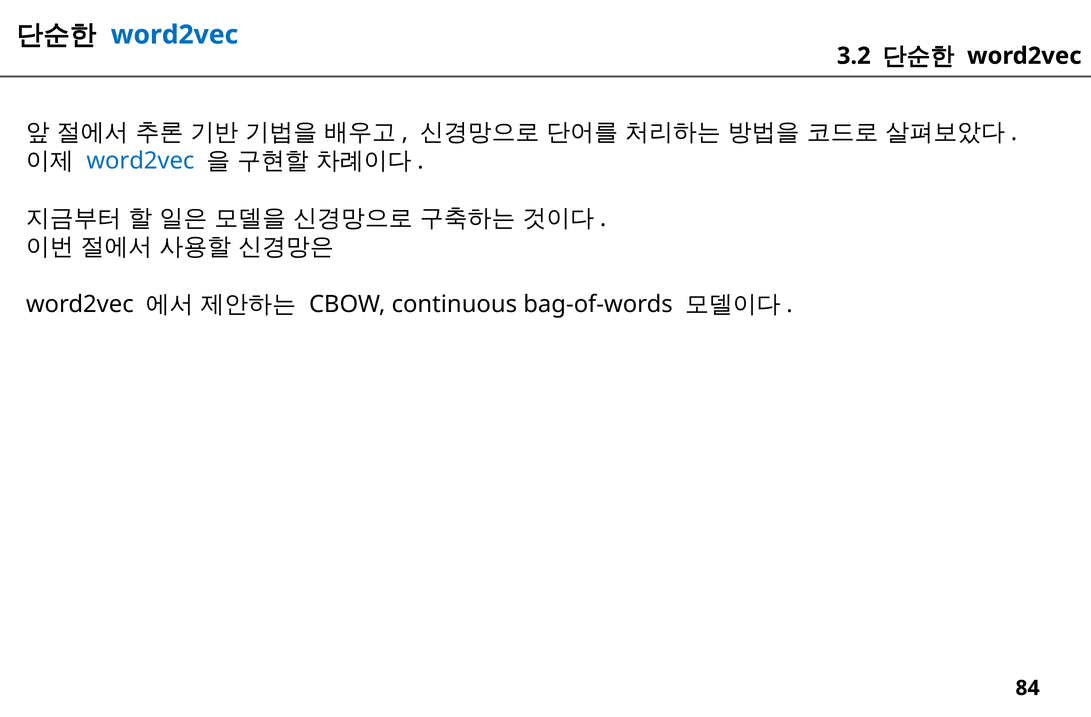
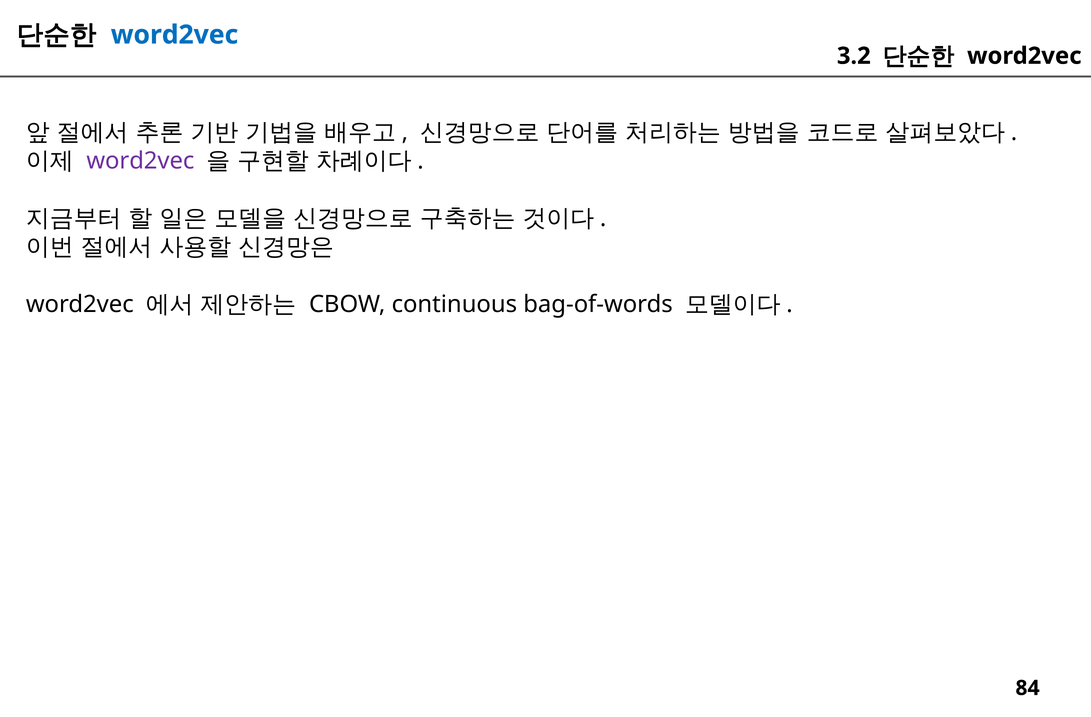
word2vec at (140, 161) colour: blue -> purple
